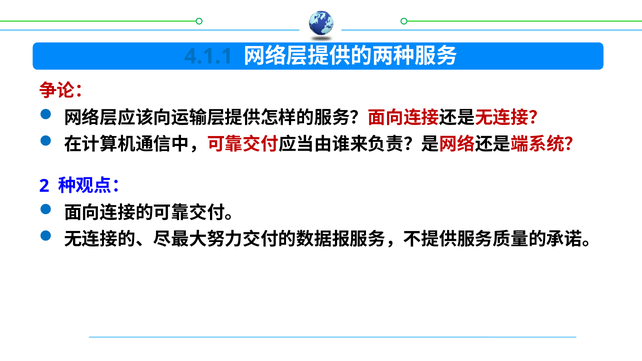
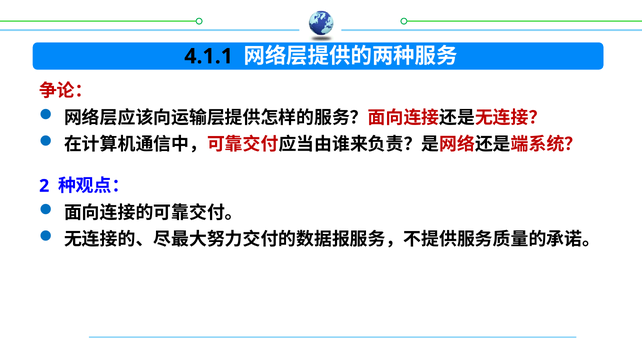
4.1.1 colour: blue -> black
